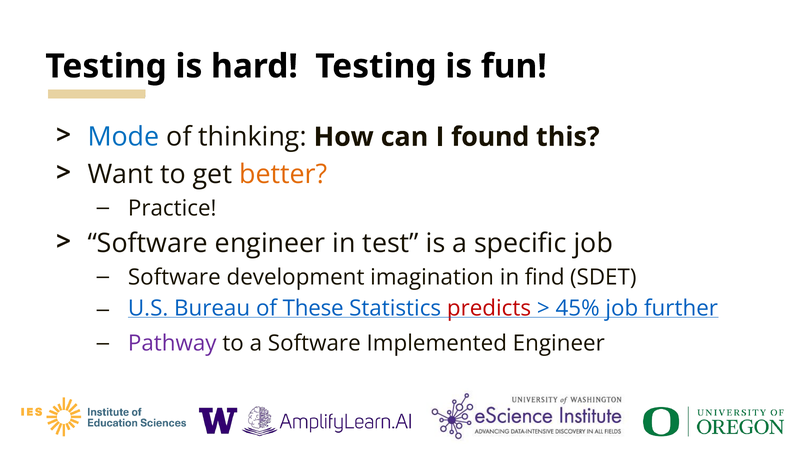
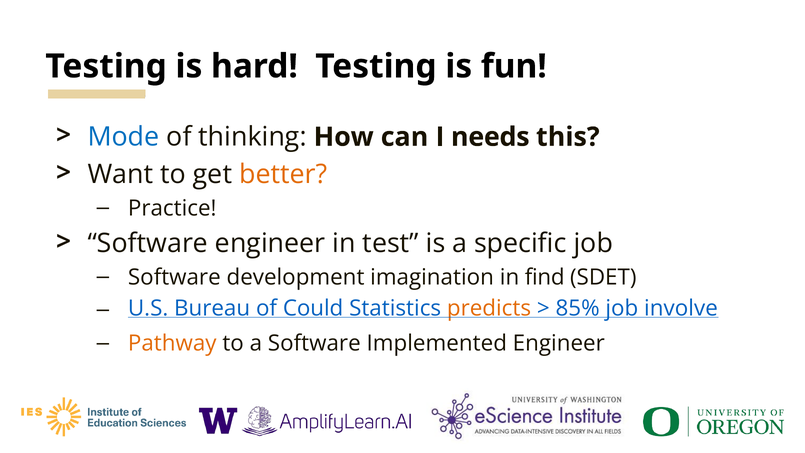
found: found -> needs
These: These -> Could
predicts colour: red -> orange
45%: 45% -> 85%
further: further -> involve
Pathway colour: purple -> orange
